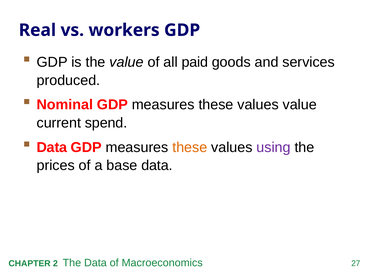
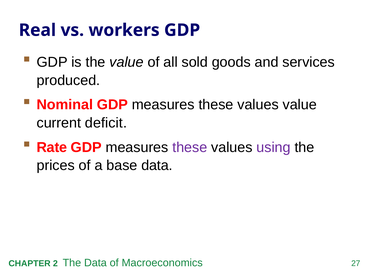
paid: paid -> sold
spend: spend -> deficit
Data at (52, 147): Data -> Rate
these at (190, 147) colour: orange -> purple
